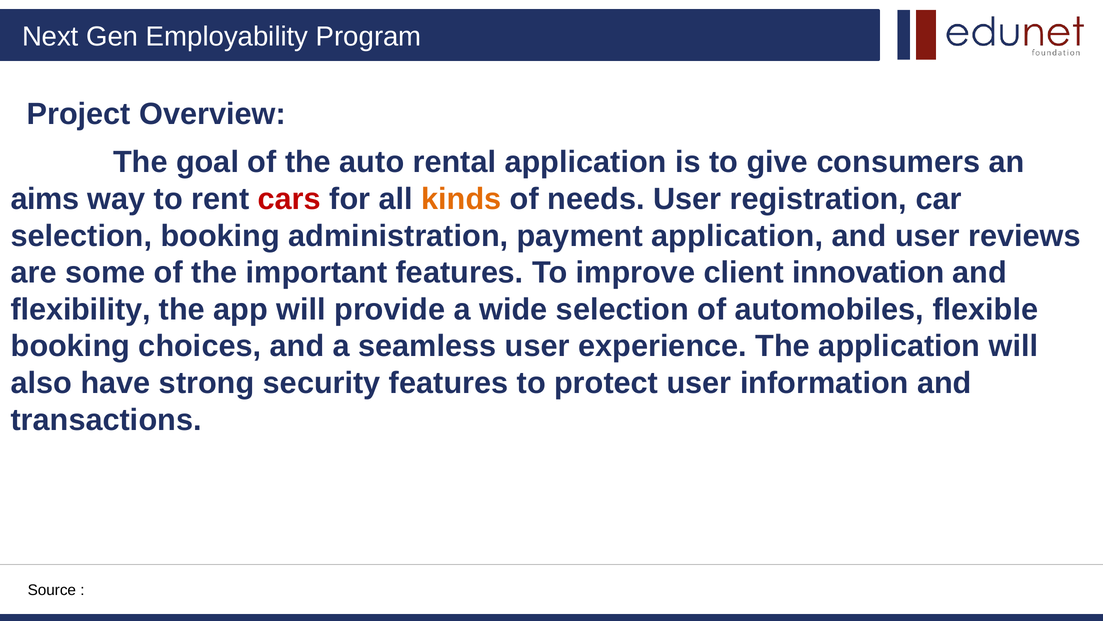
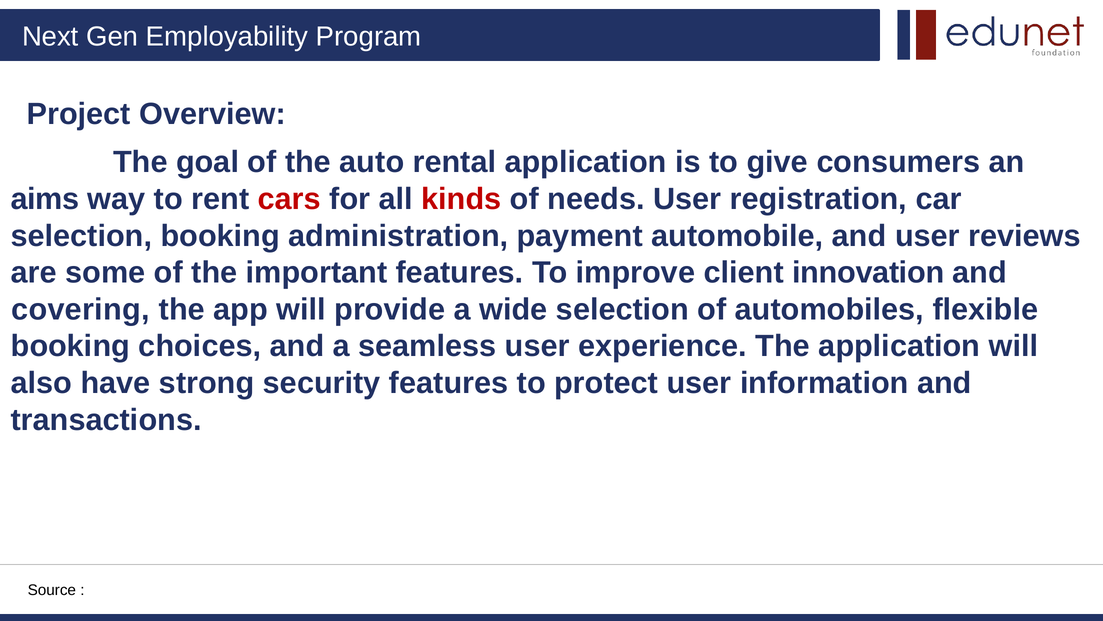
kinds colour: orange -> red
payment application: application -> automobile
flexibility: flexibility -> covering
